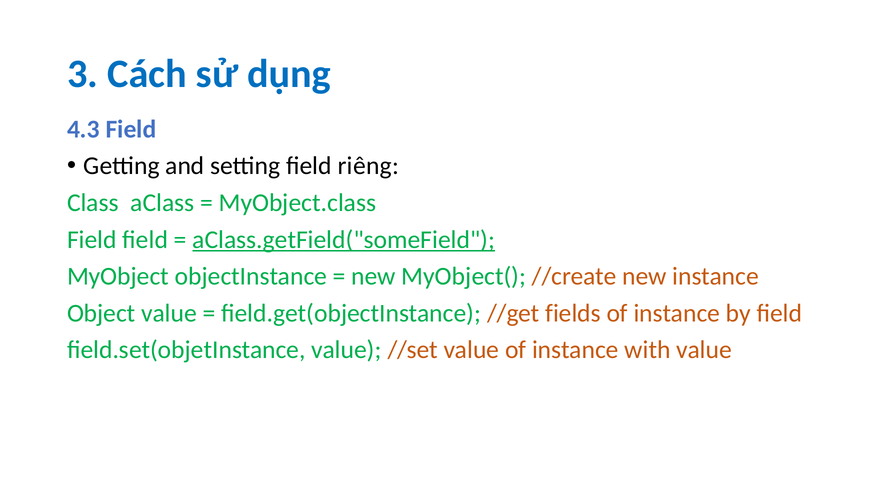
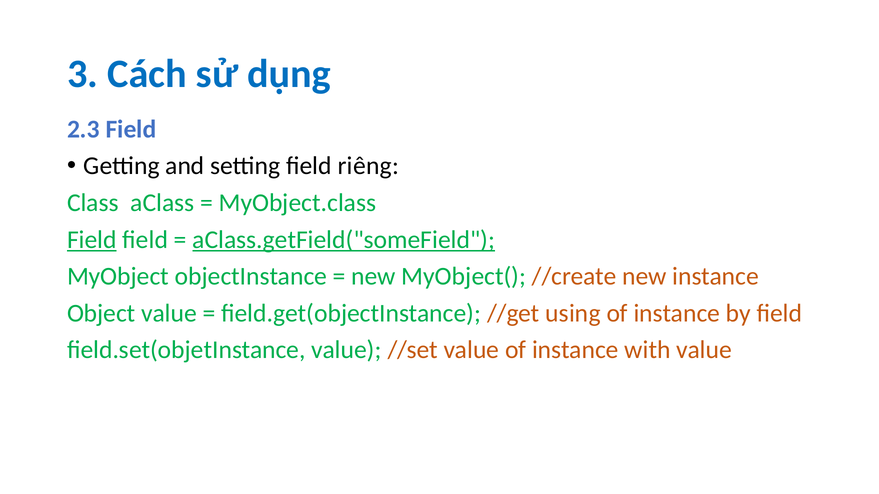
4.3: 4.3 -> 2.3
Field at (92, 240) underline: none -> present
fields: fields -> using
